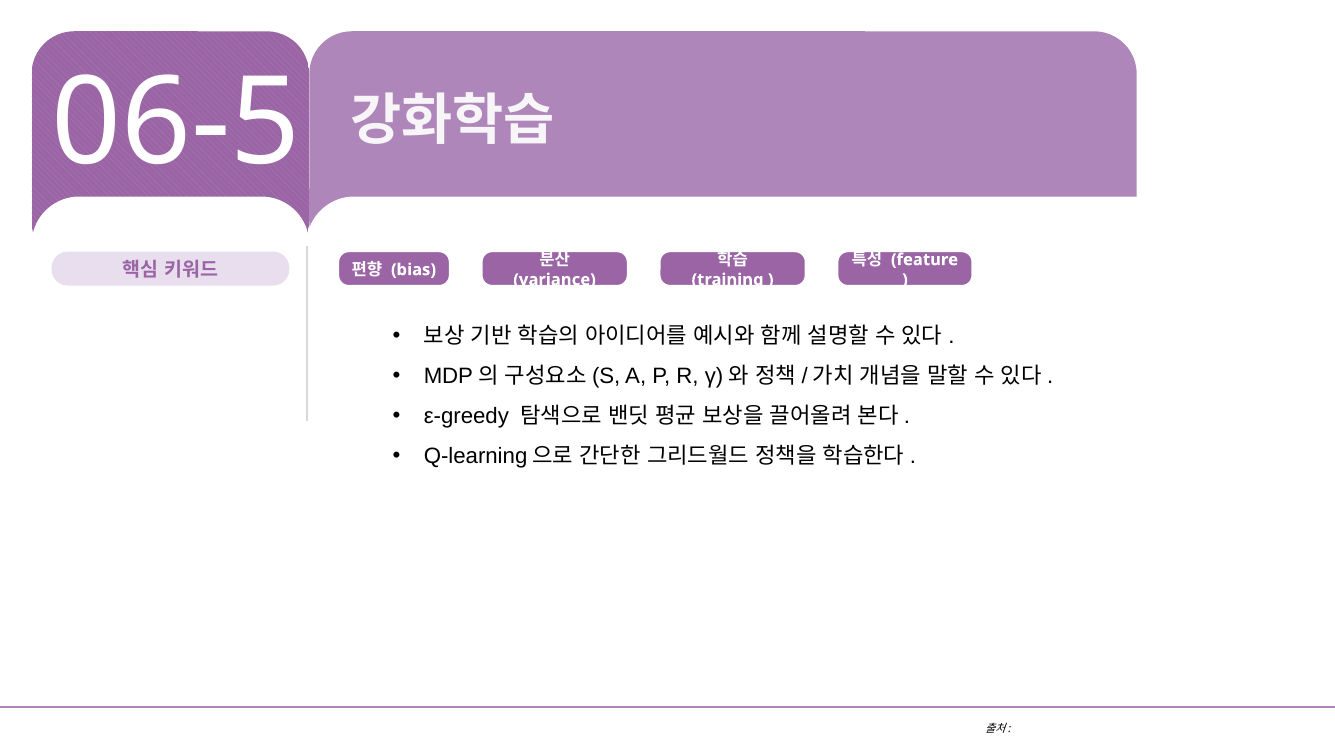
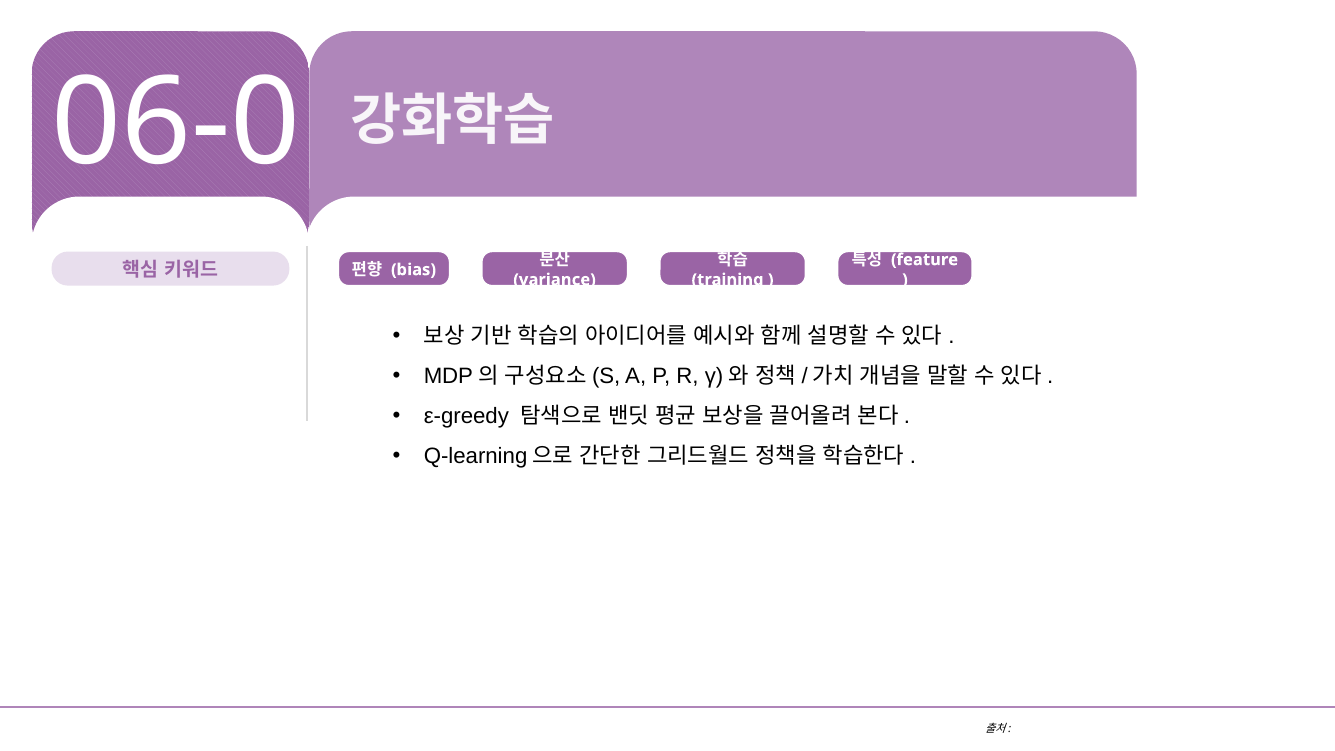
06-5: 06-5 -> 06-0
